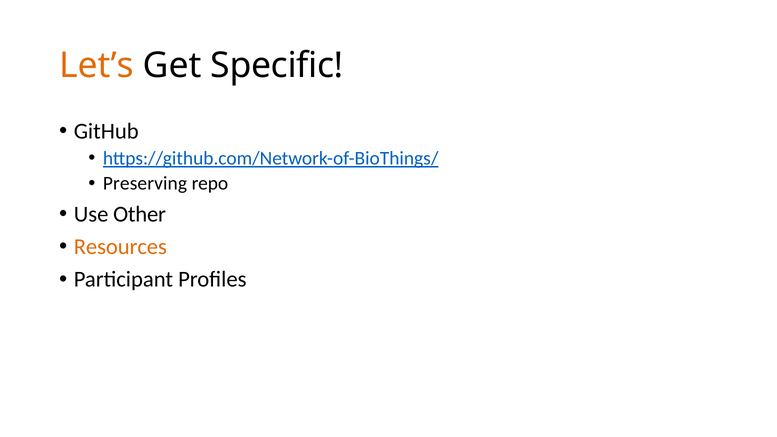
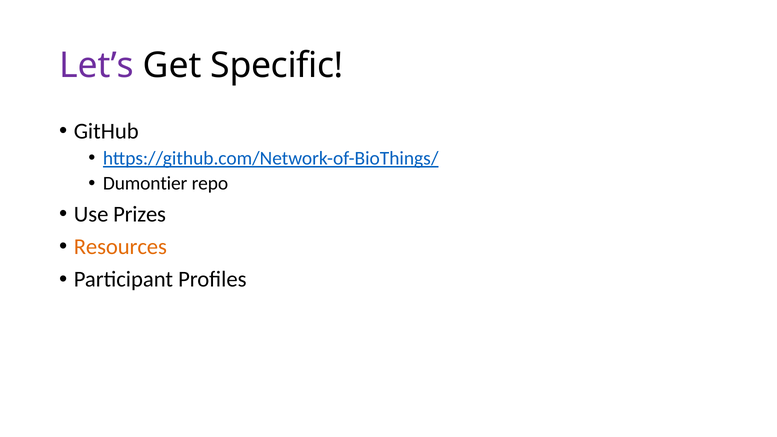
Let’s colour: orange -> purple
Preserving: Preserving -> Dumontier
Other: Other -> Prizes
